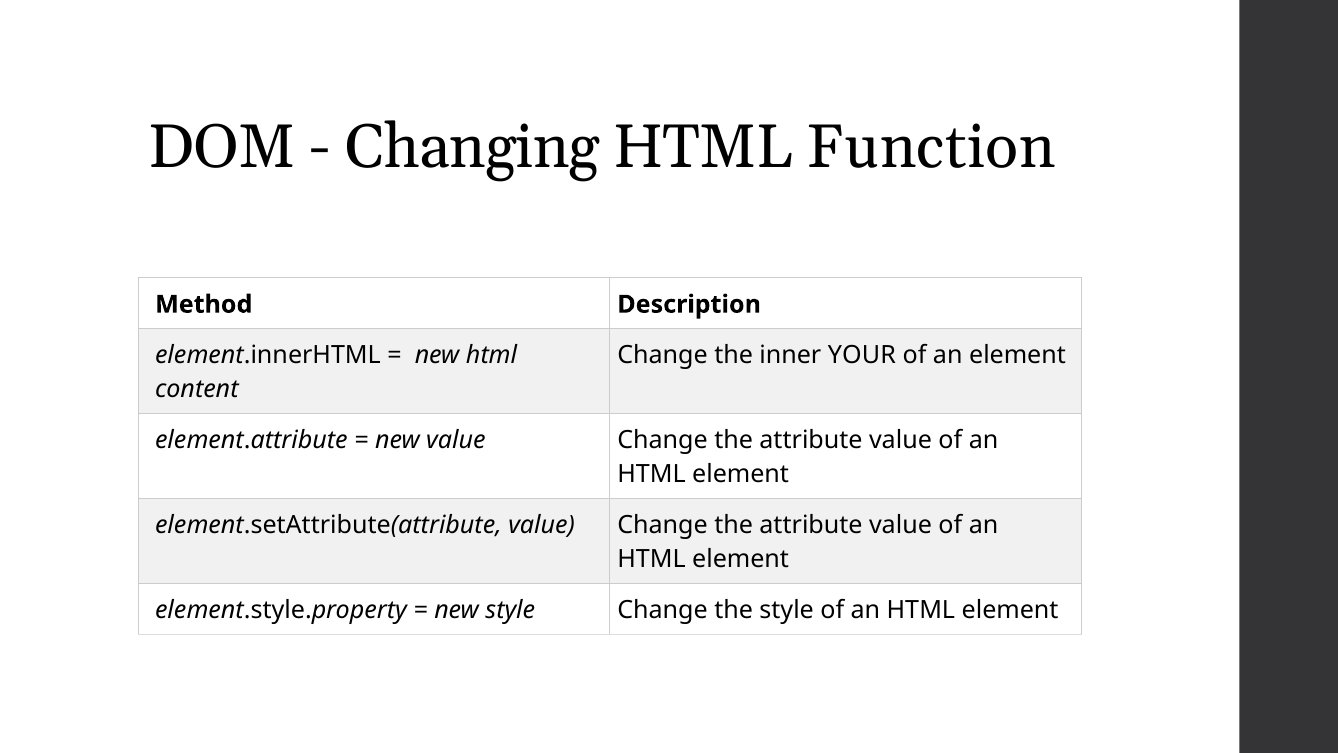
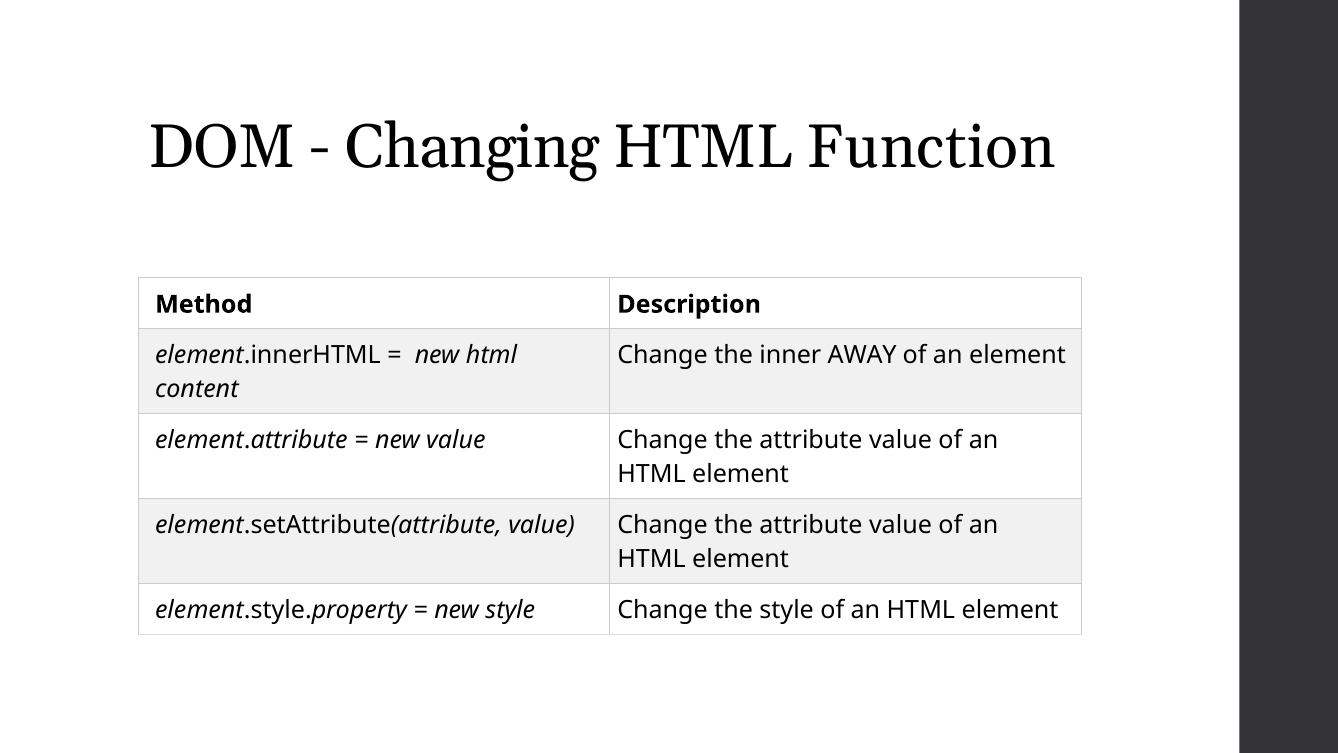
YOUR: YOUR -> AWAY
